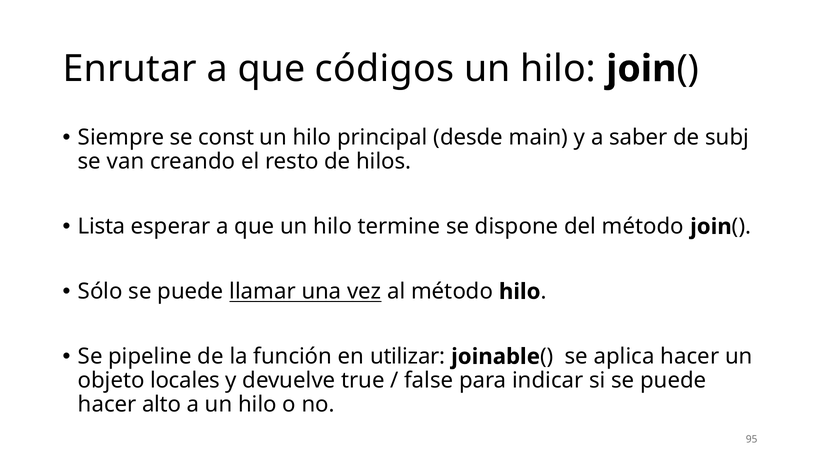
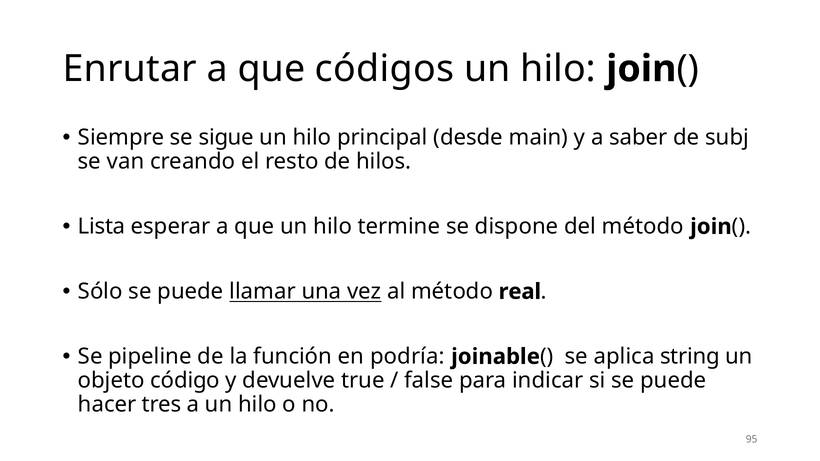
const: const -> sigue
método hilo: hilo -> real
utilizar: utilizar -> podría
aplica hacer: hacer -> string
locales: locales -> código
alto: alto -> tres
